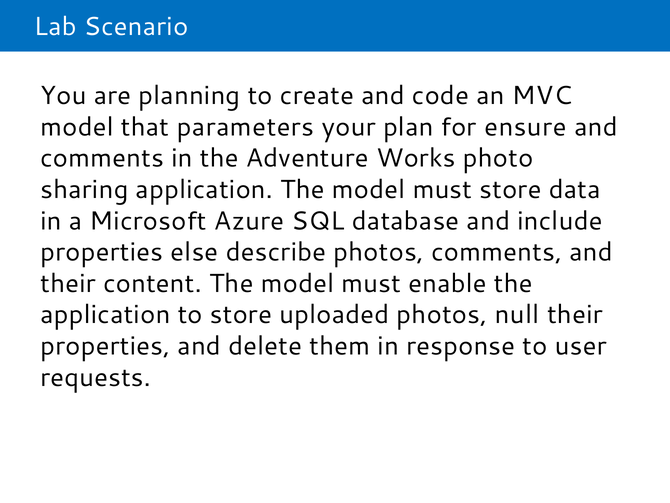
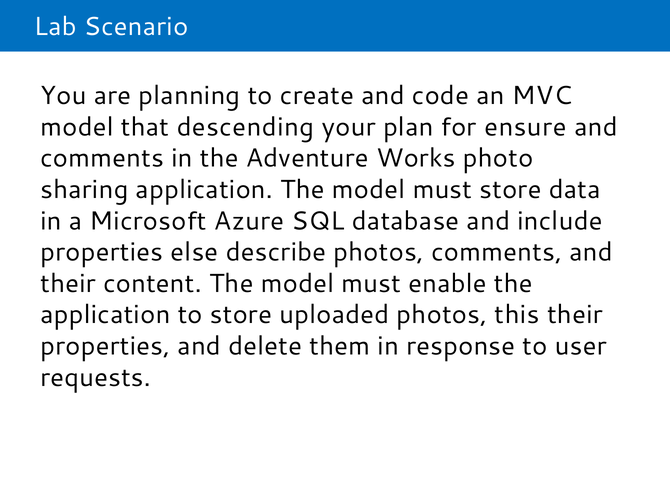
parameters: parameters -> descending
null: null -> this
